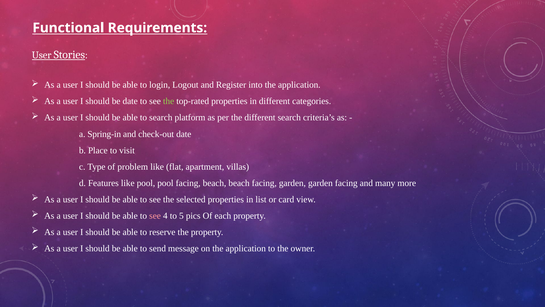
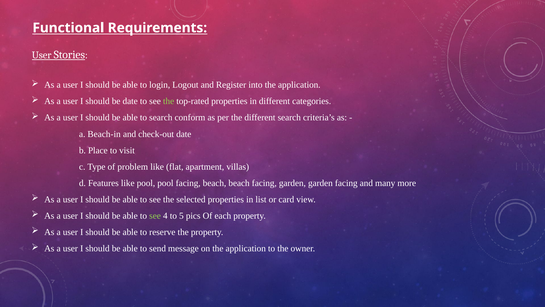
platform: platform -> conform
Spring-in: Spring-in -> Beach-in
see at (155, 215) colour: pink -> light green
